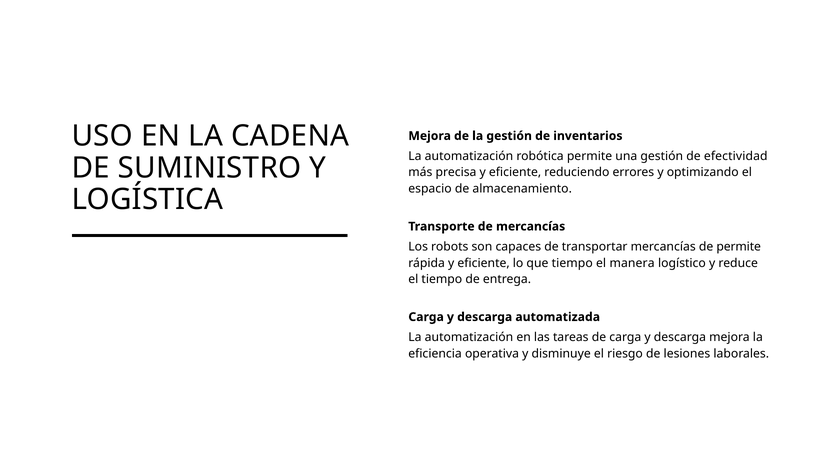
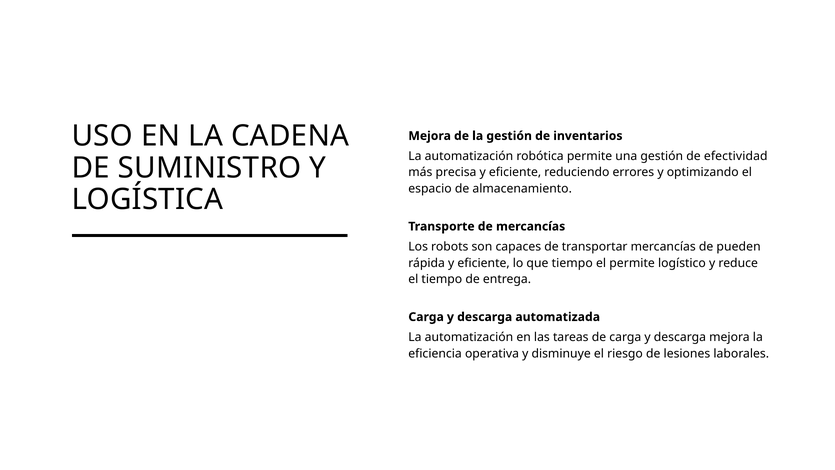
de permite: permite -> pueden
el manera: manera -> permite
